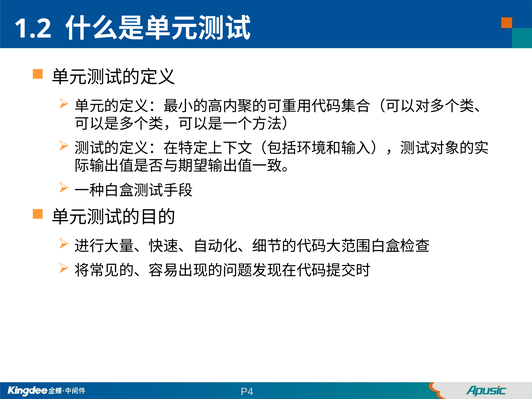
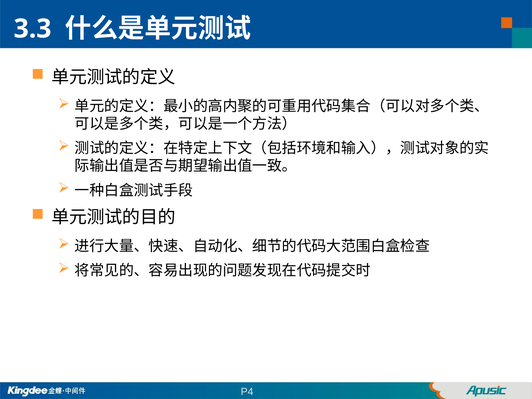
1.2: 1.2 -> 3.3
